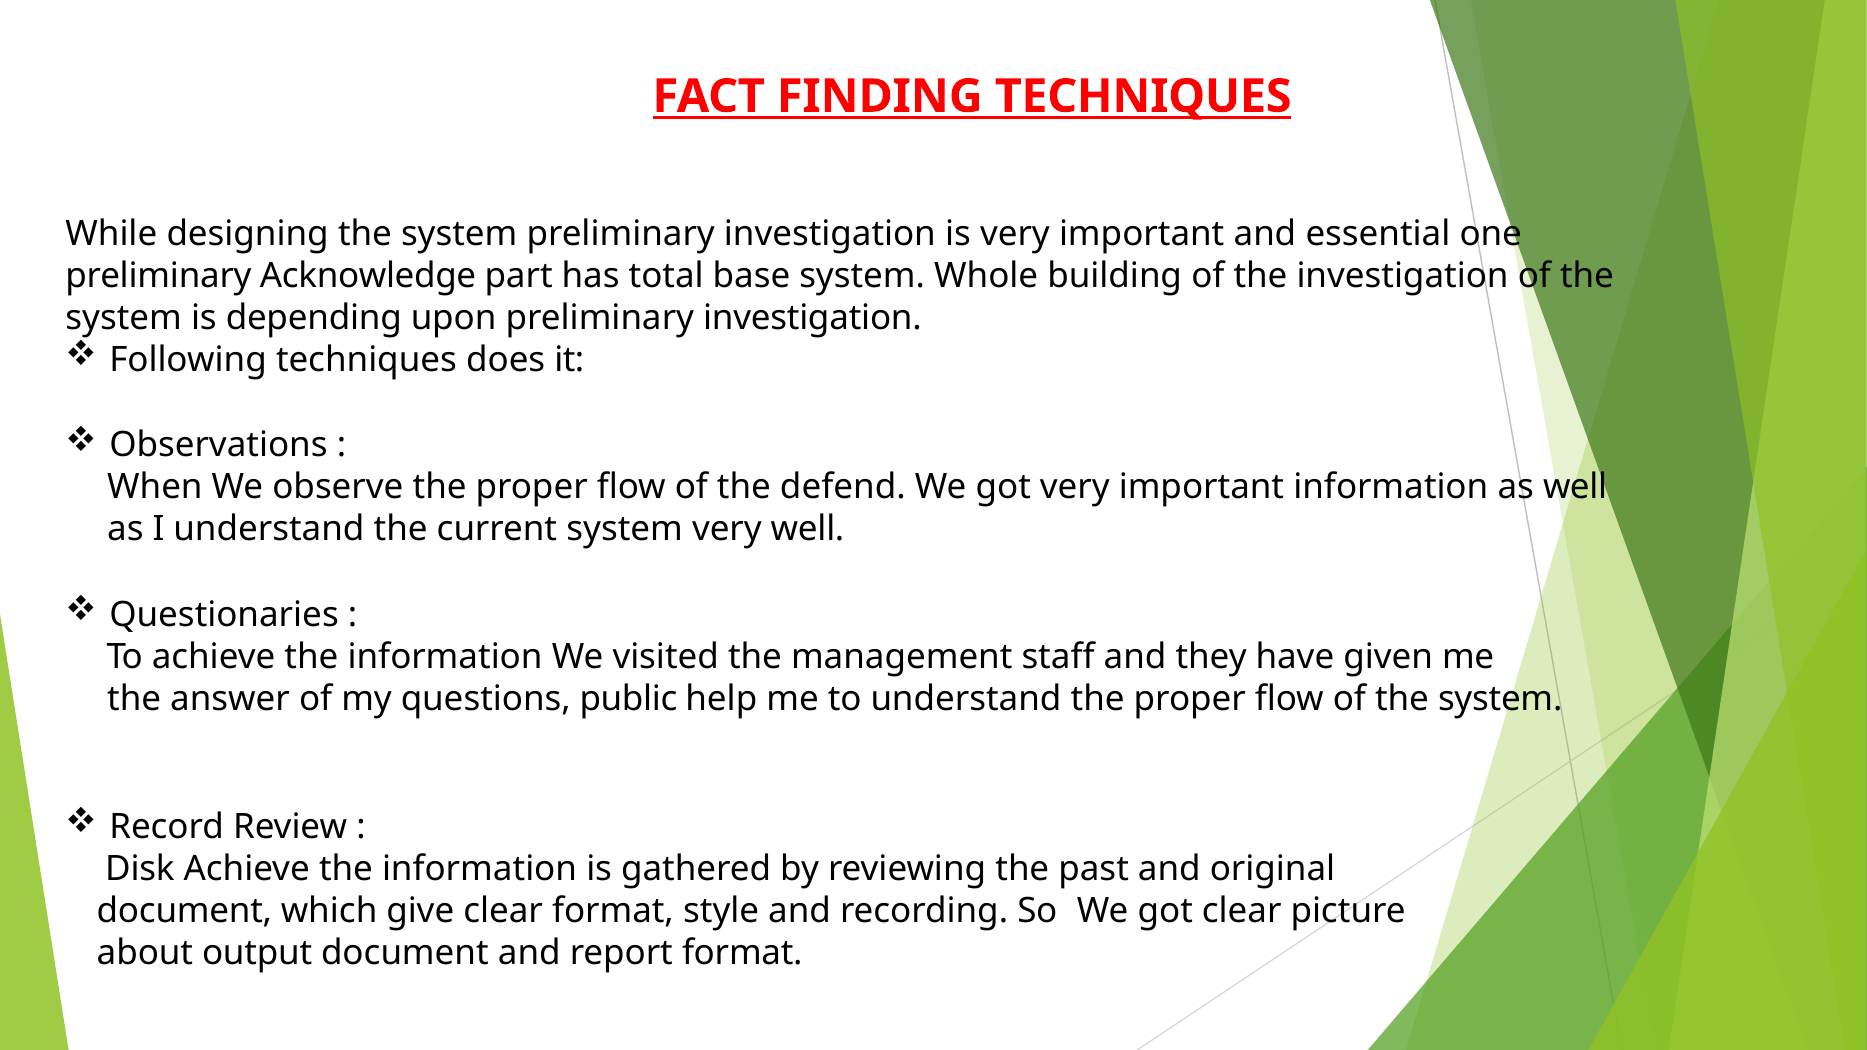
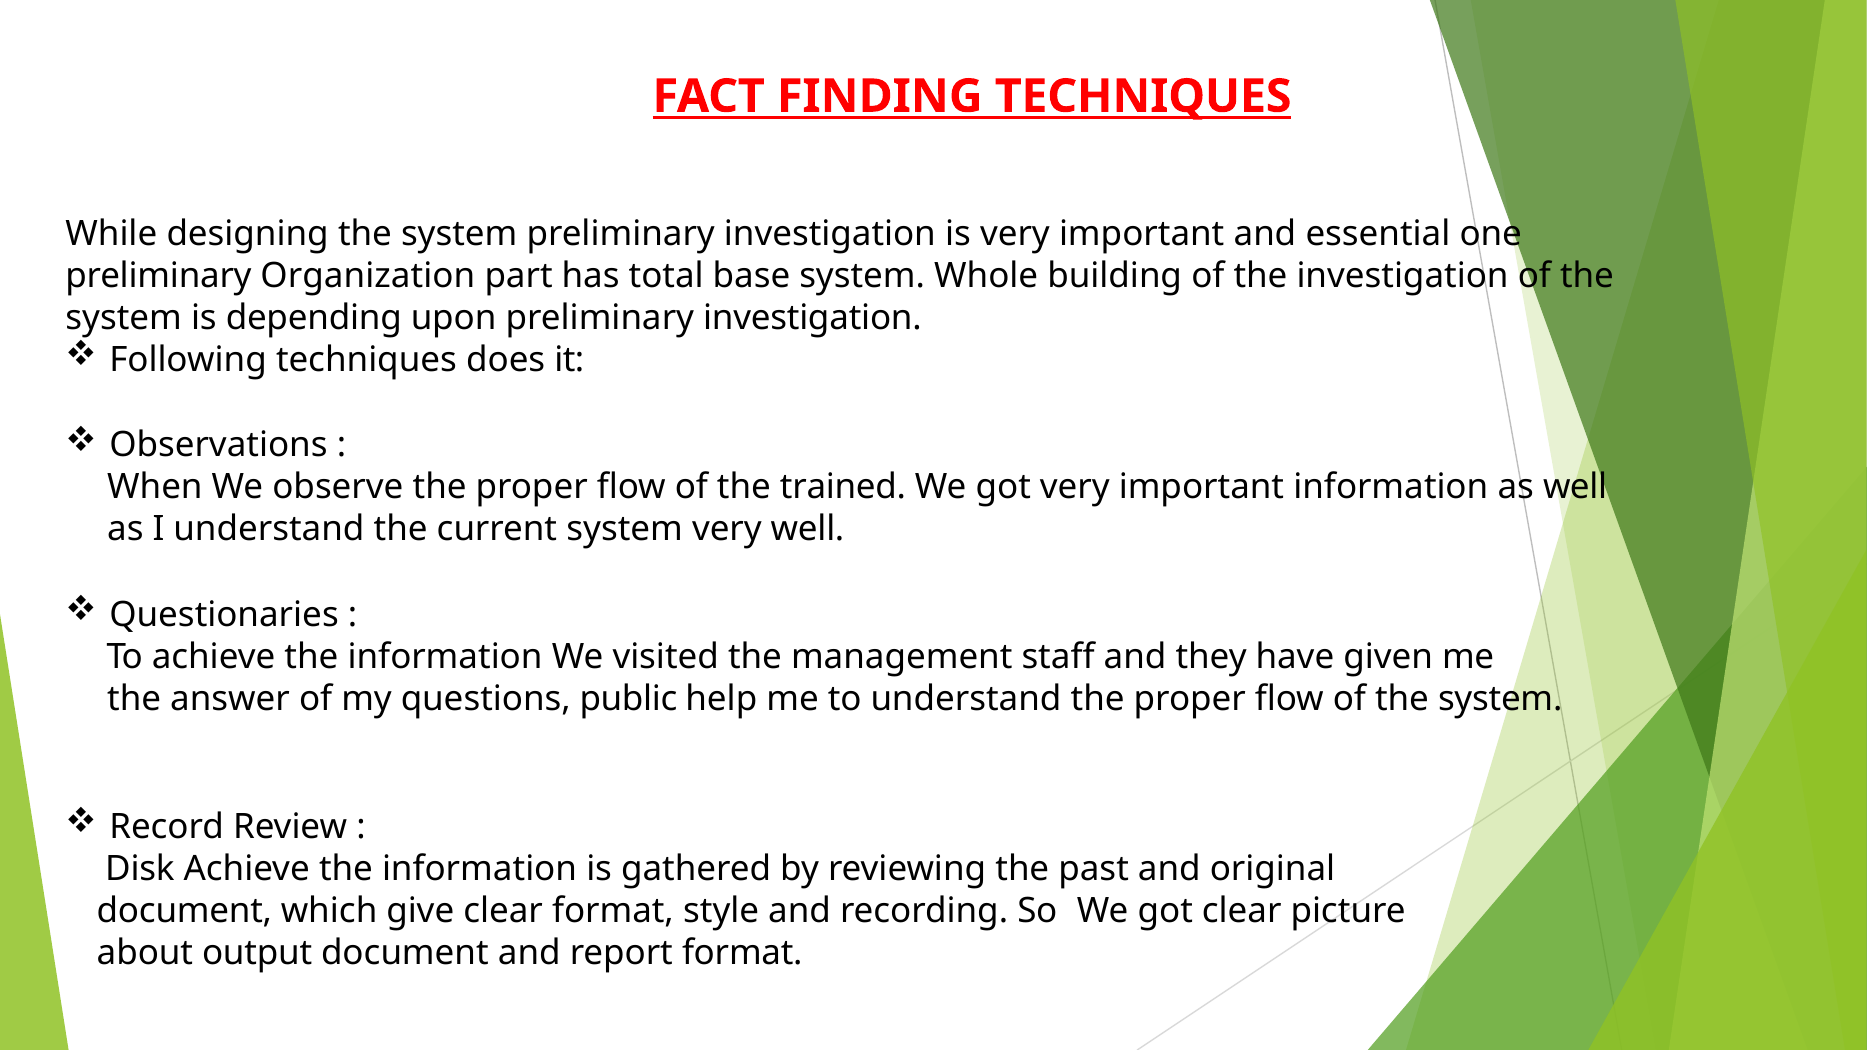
Acknowledge: Acknowledge -> Organization
defend: defend -> trained
